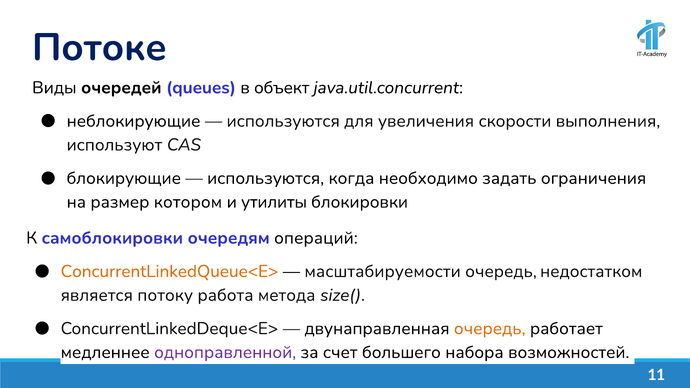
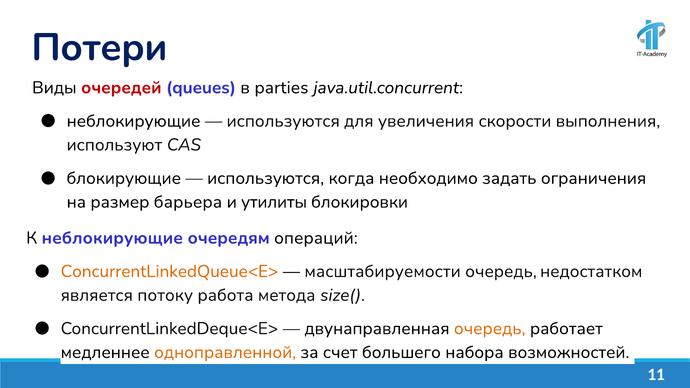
Потоке: Потоке -> Потери
очередей colour: black -> red
объект: объект -> parties
котором: котором -> барьера
К самоблокировки: самоблокировки -> неблокирующие
одноправленной colour: purple -> orange
